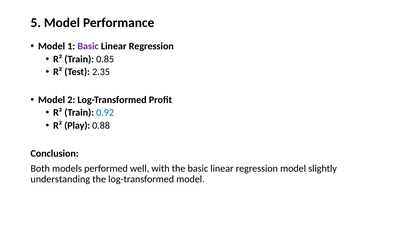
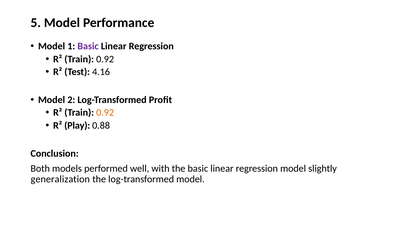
0.85 at (105, 59): 0.85 -> 0.92
2.35: 2.35 -> 4.16
0.92 at (105, 113) colour: blue -> orange
understanding: understanding -> generalization
